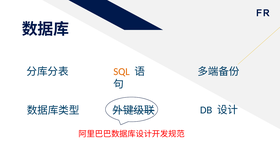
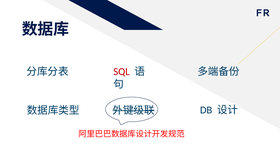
SQL colour: orange -> red
